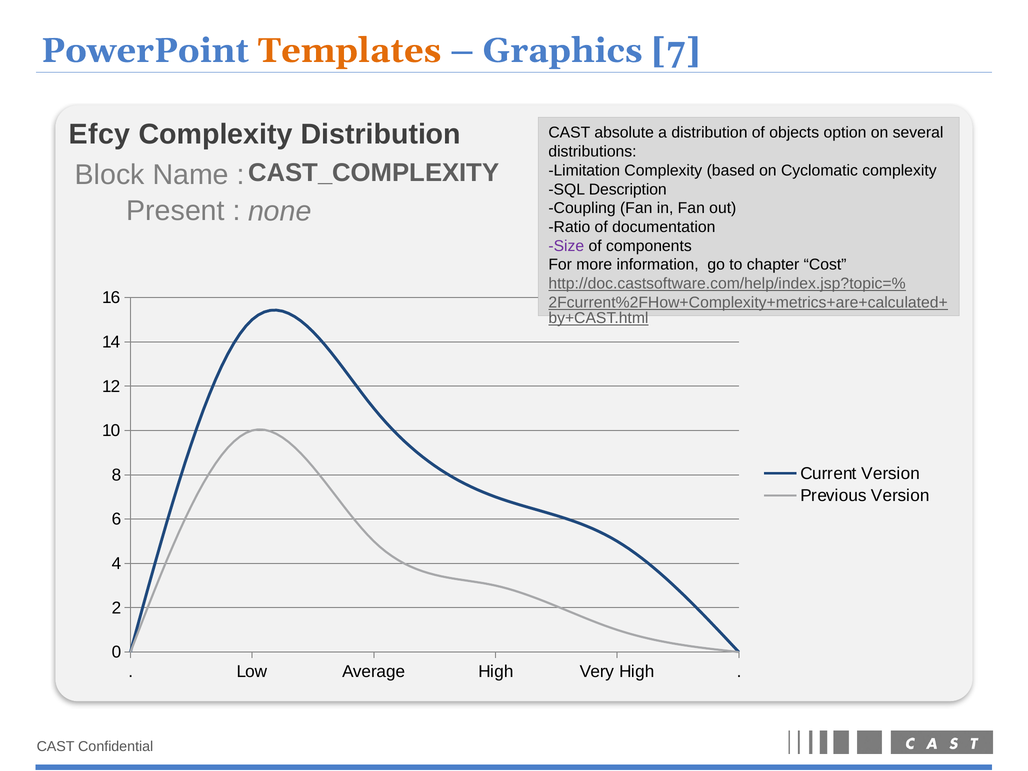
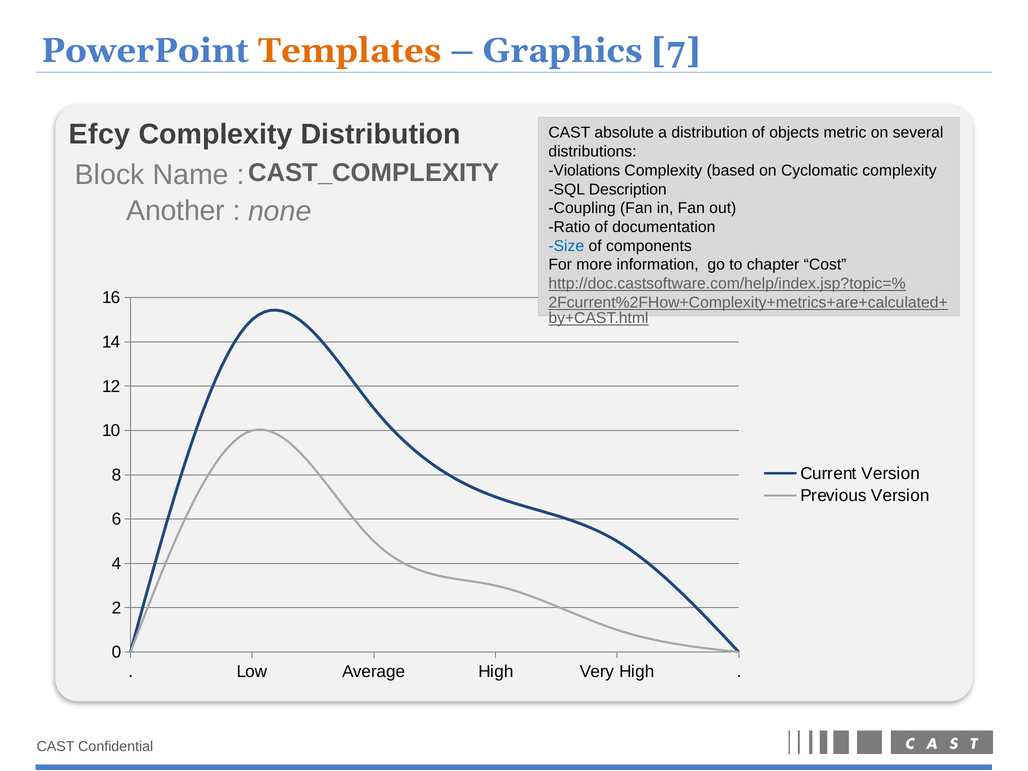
option: option -> metric
Limitation: Limitation -> Violations
Present: Present -> Another
Size colour: purple -> blue
